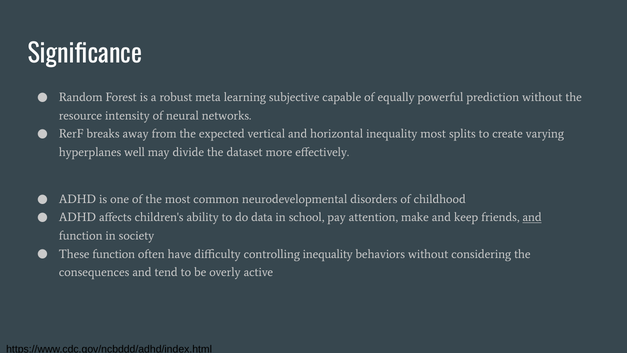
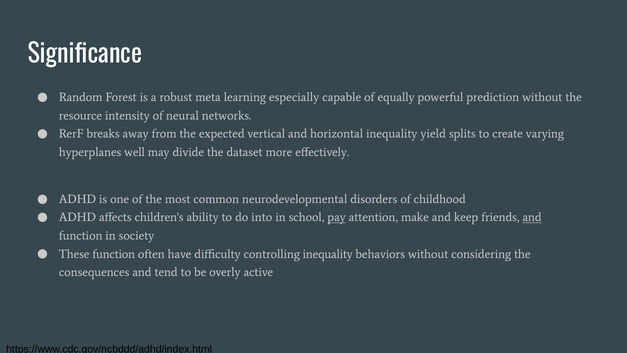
subjective: subjective -> especially
inequality most: most -> yield
data: data -> into
pay underline: none -> present
